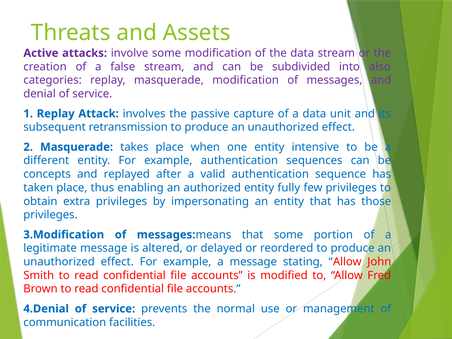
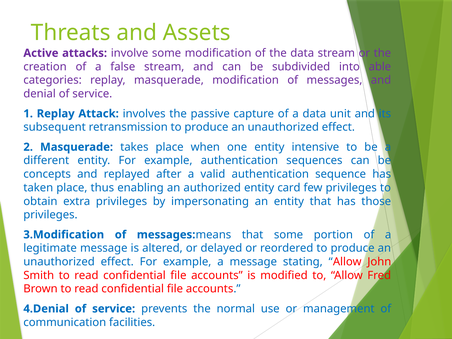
also: also -> able
fully: fully -> card
